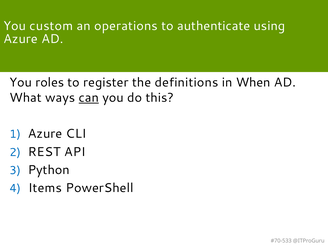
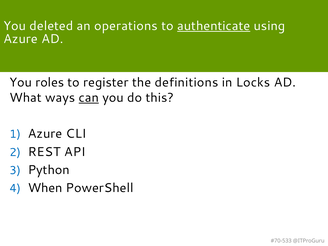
custom: custom -> deleted
authenticate underline: none -> present
When: When -> Locks
Items: Items -> When
